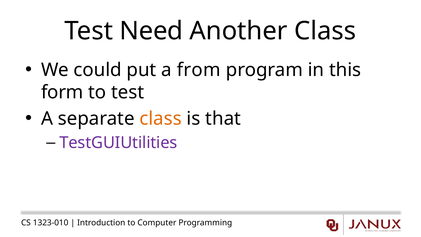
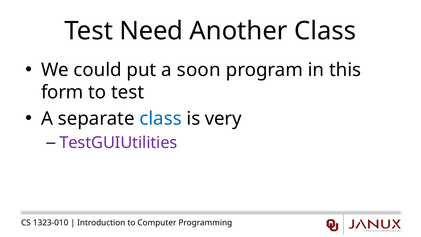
from: from -> soon
class at (161, 119) colour: orange -> blue
that: that -> very
